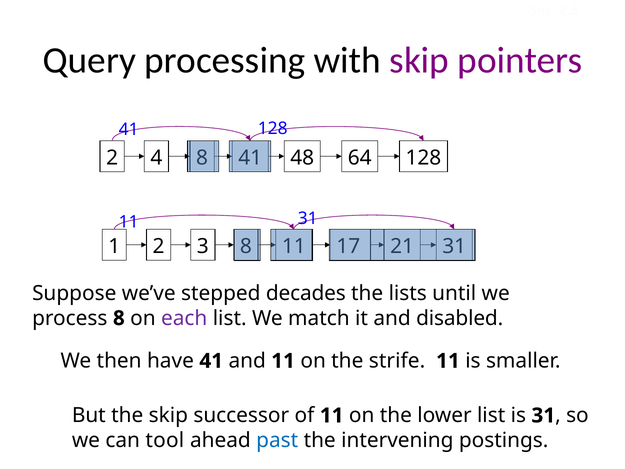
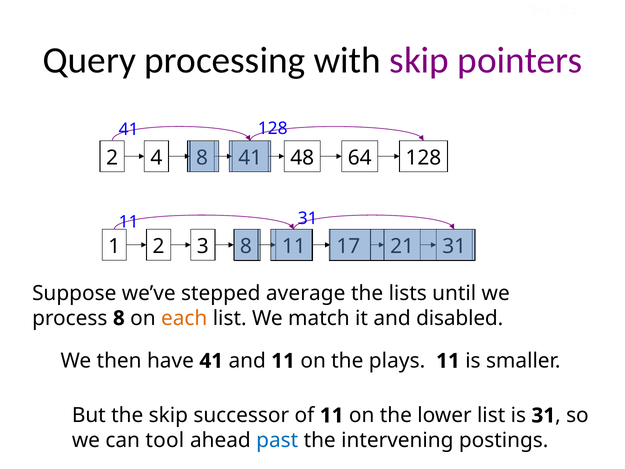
decades: decades -> average
each colour: purple -> orange
strife: strife -> plays
